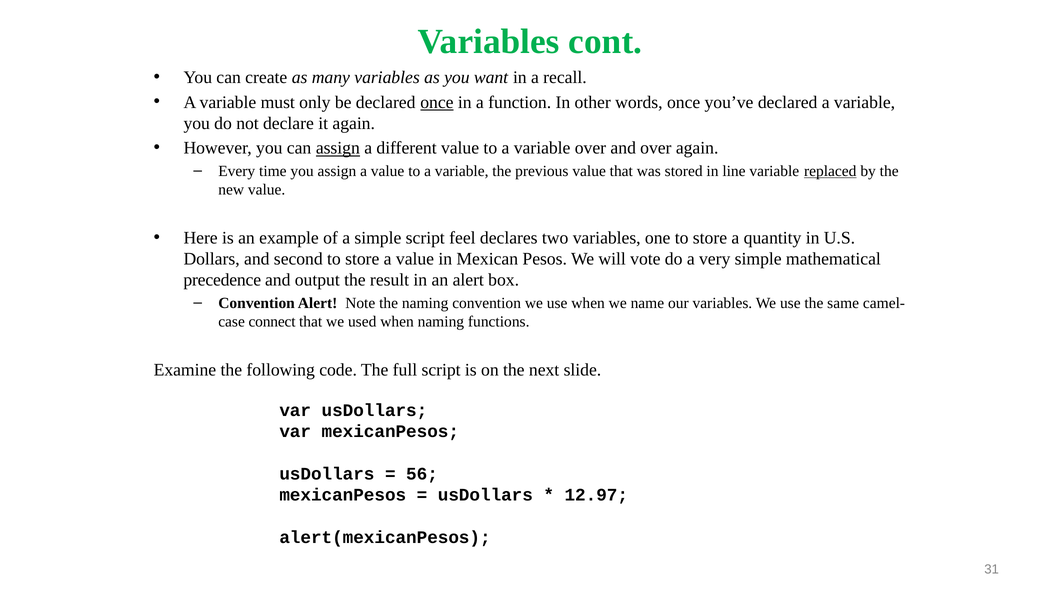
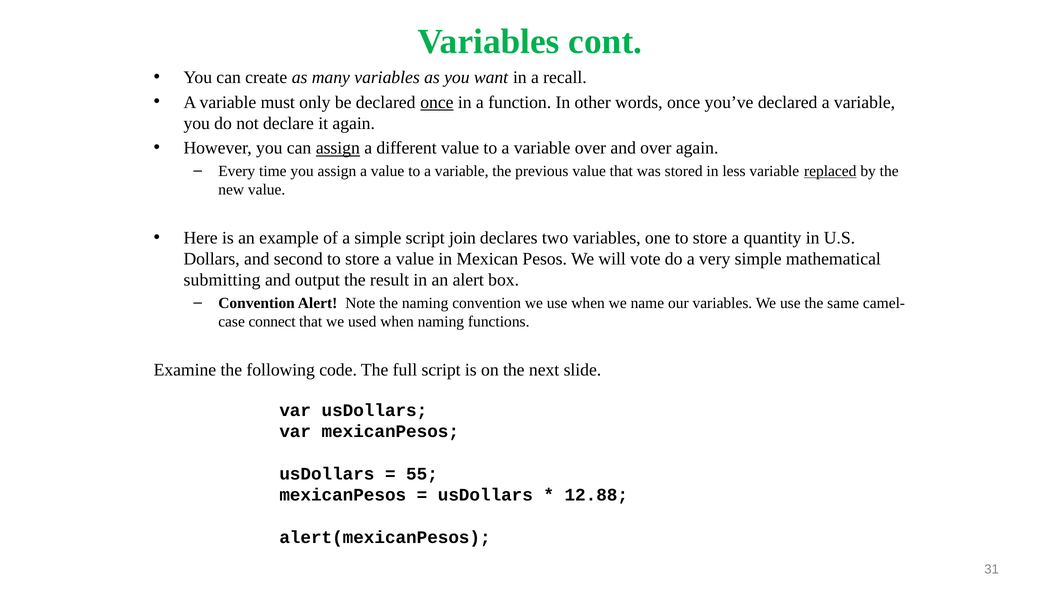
line: line -> less
feel: feel -> join
precedence: precedence -> submitting
56: 56 -> 55
12.97: 12.97 -> 12.88
